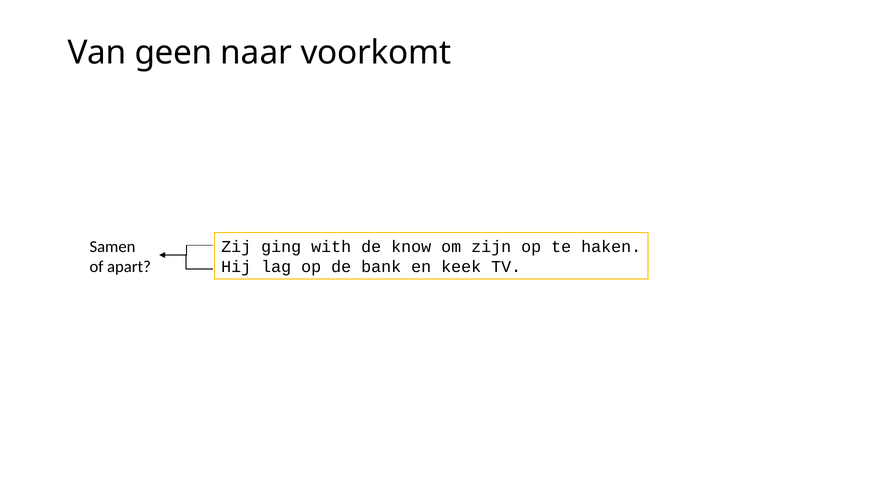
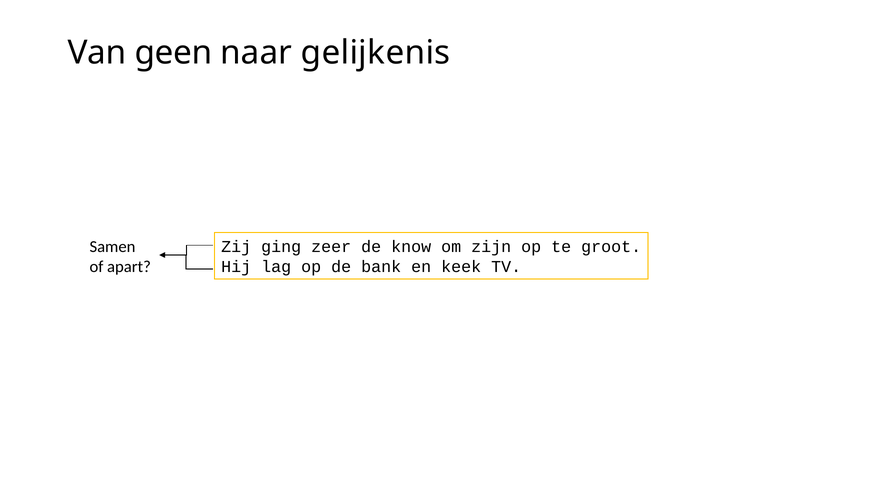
voorkomt: voorkomt -> gelijkenis
with: with -> zeer
haken: haken -> groot
